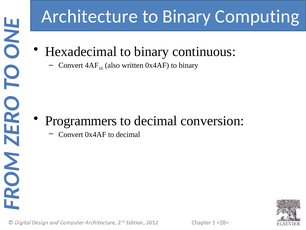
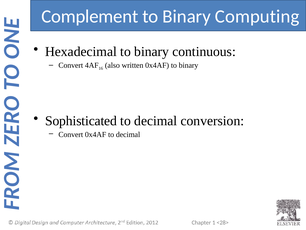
Architecture: Architecture -> Complement
Programmers: Programmers -> Sophisticated
